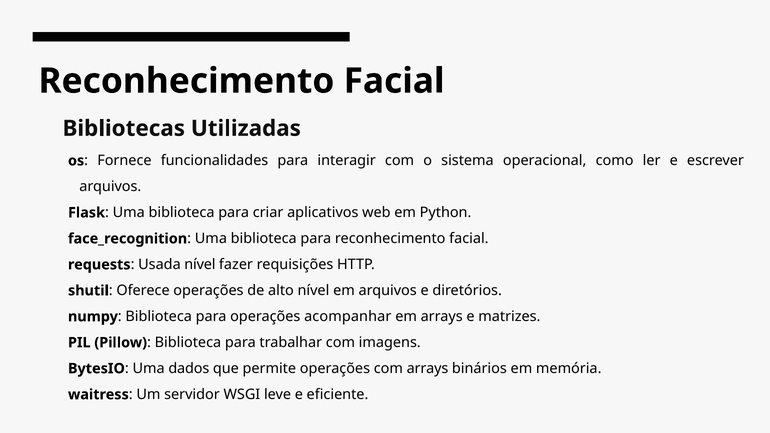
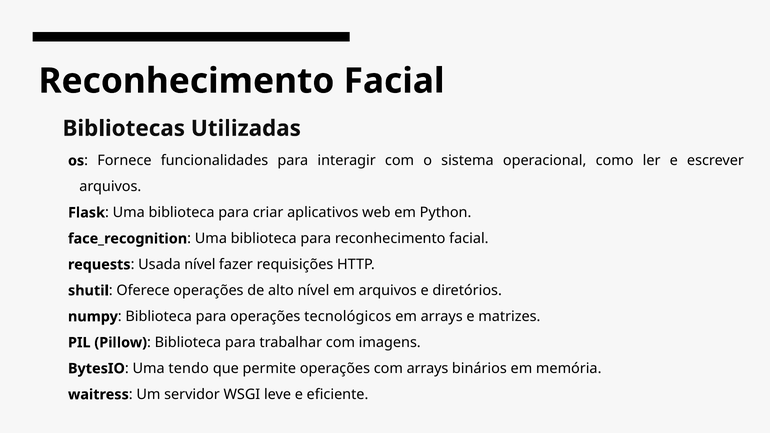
acompanhar: acompanhar -> tecnológicos
dados: dados -> tendo
